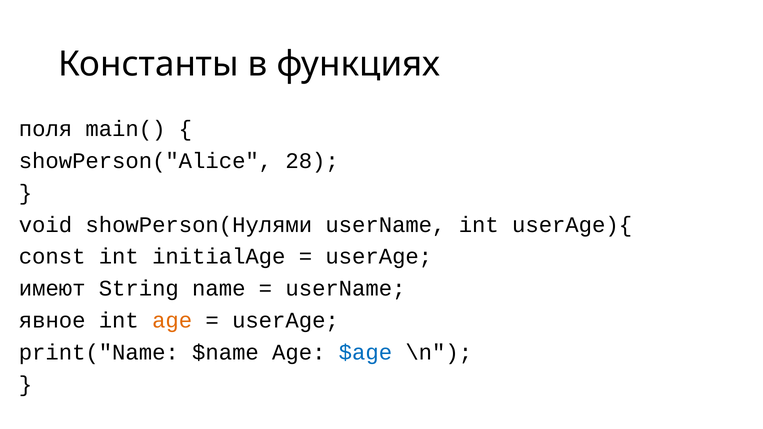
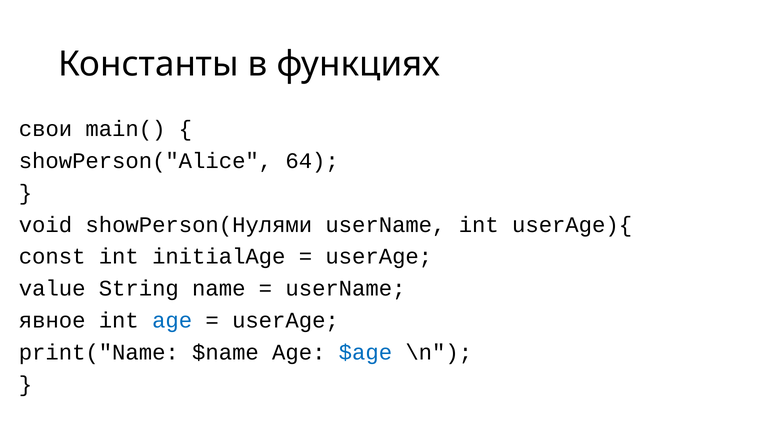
поля: поля -> свои
28: 28 -> 64
имеют: имеют -> value
age at (172, 321) colour: orange -> blue
